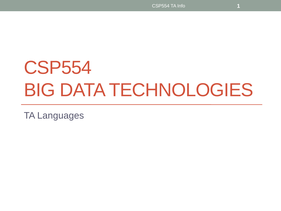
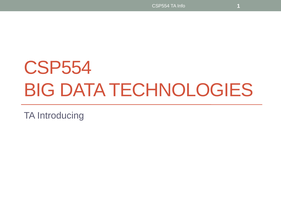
Languages: Languages -> Introducing
